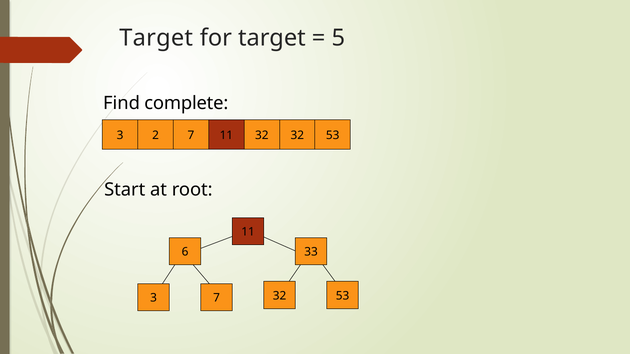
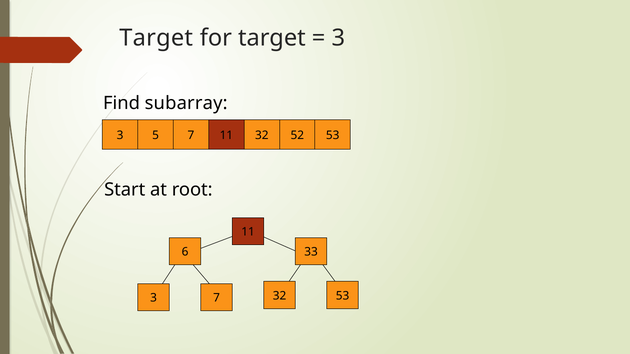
5 at (338, 38): 5 -> 3
complete: complete -> subarray
2: 2 -> 5
32 32: 32 -> 52
